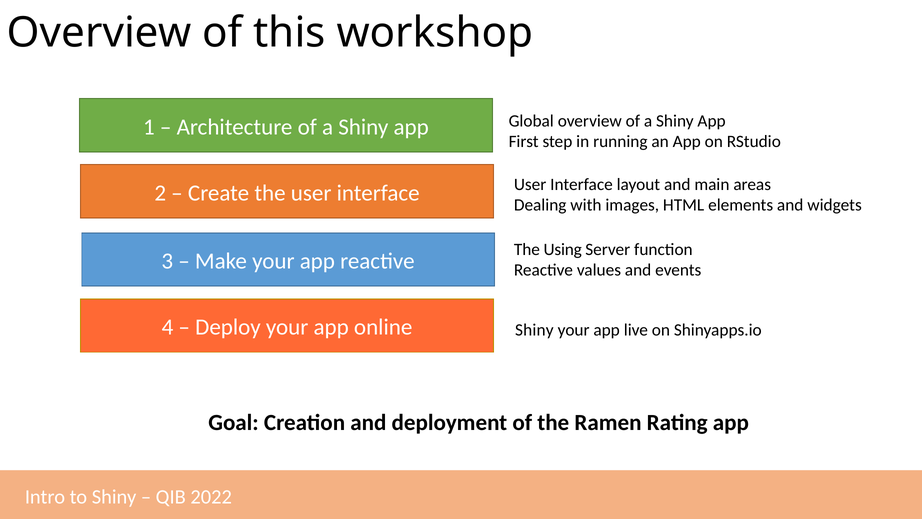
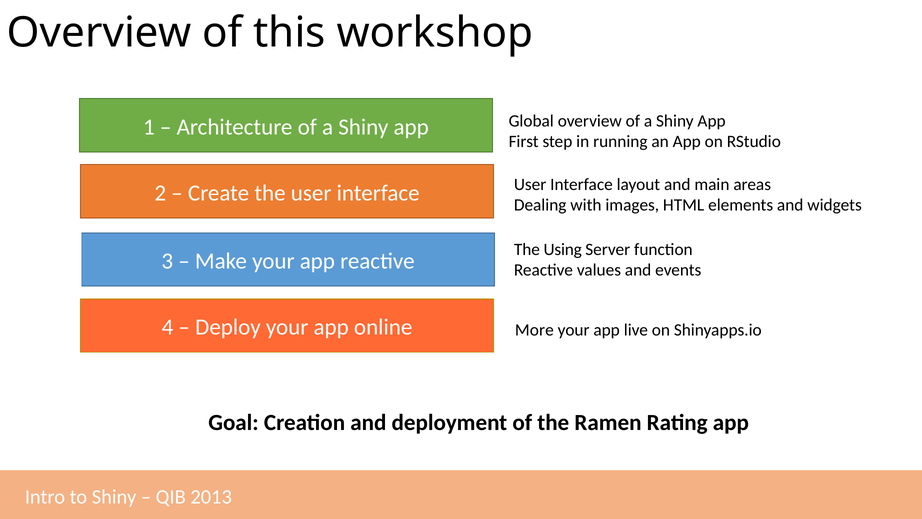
Shiny at (534, 330): Shiny -> More
2022: 2022 -> 2013
